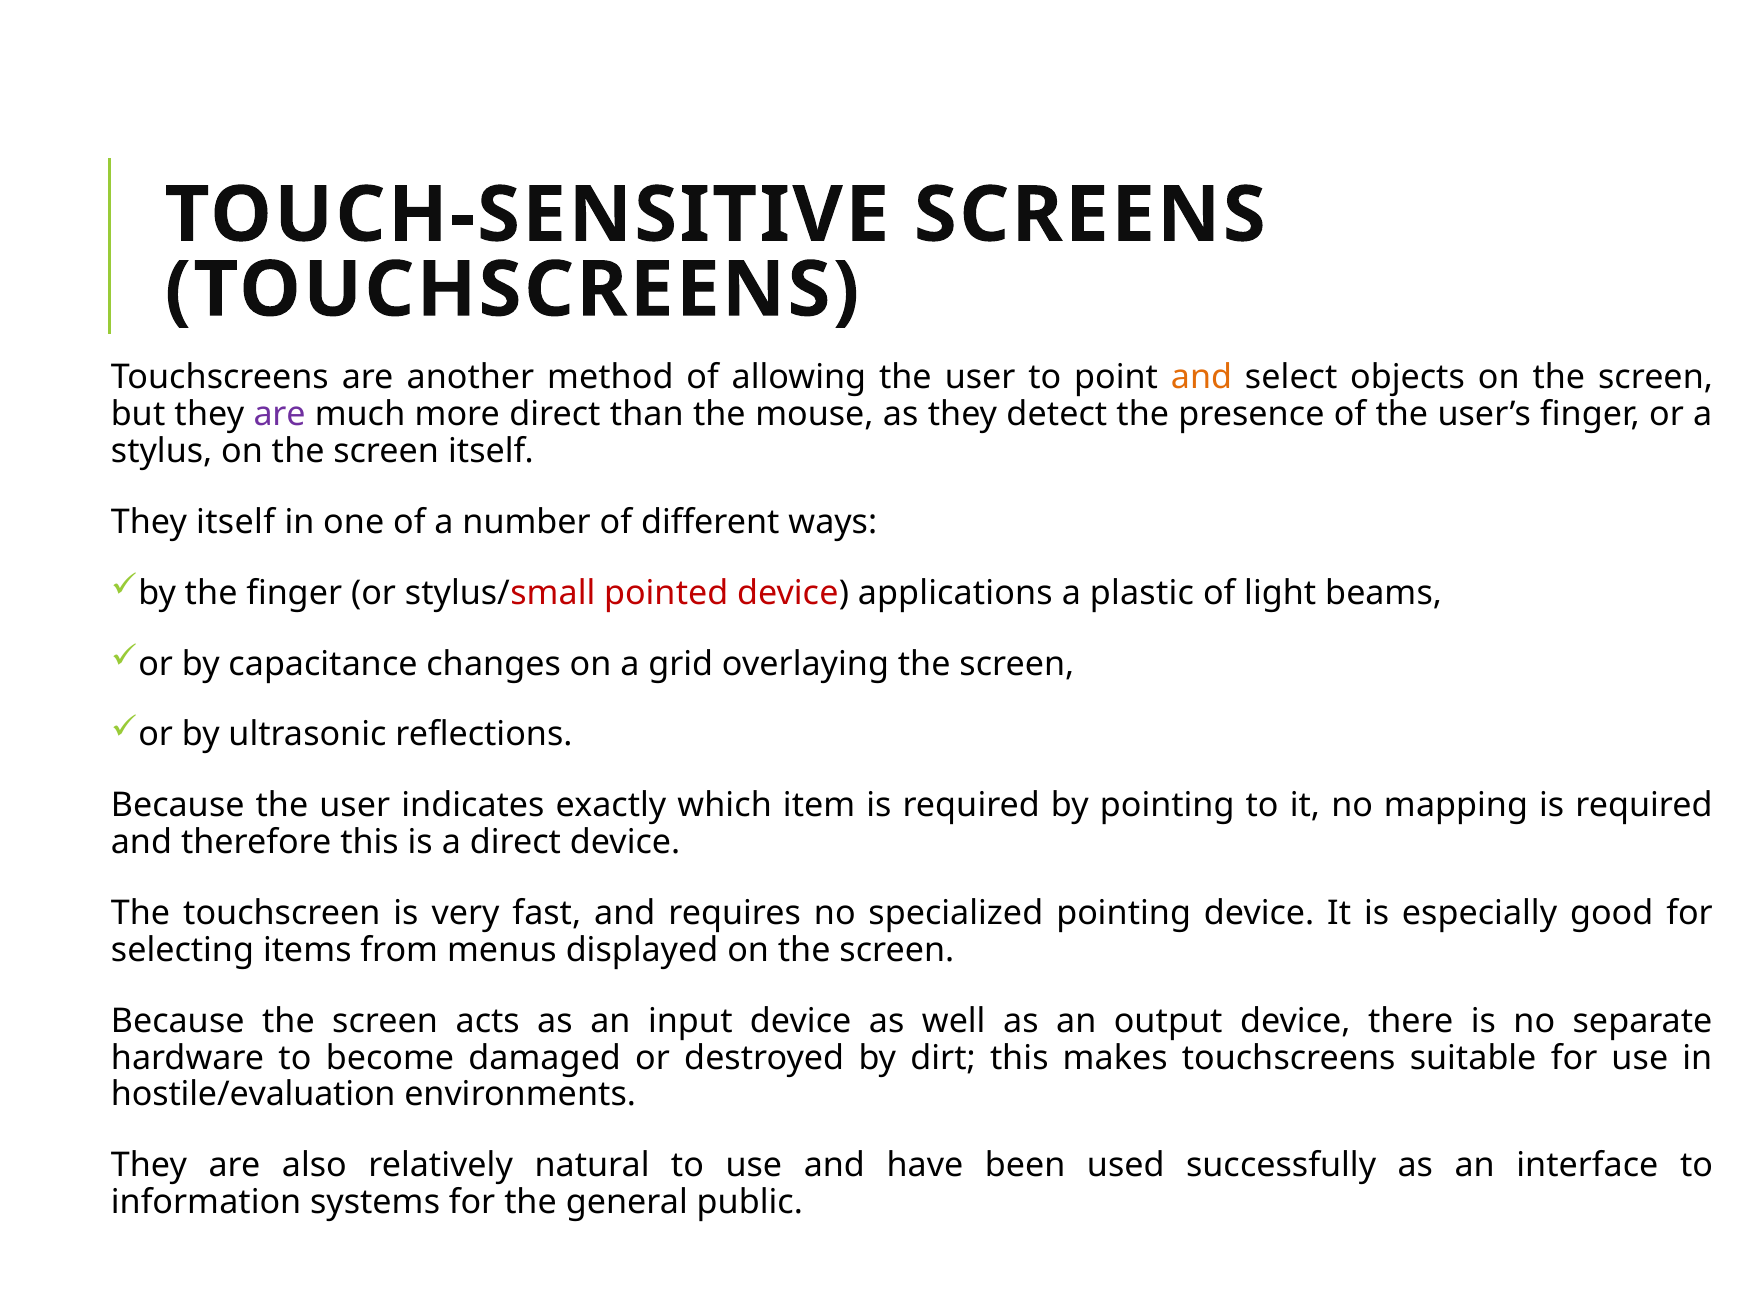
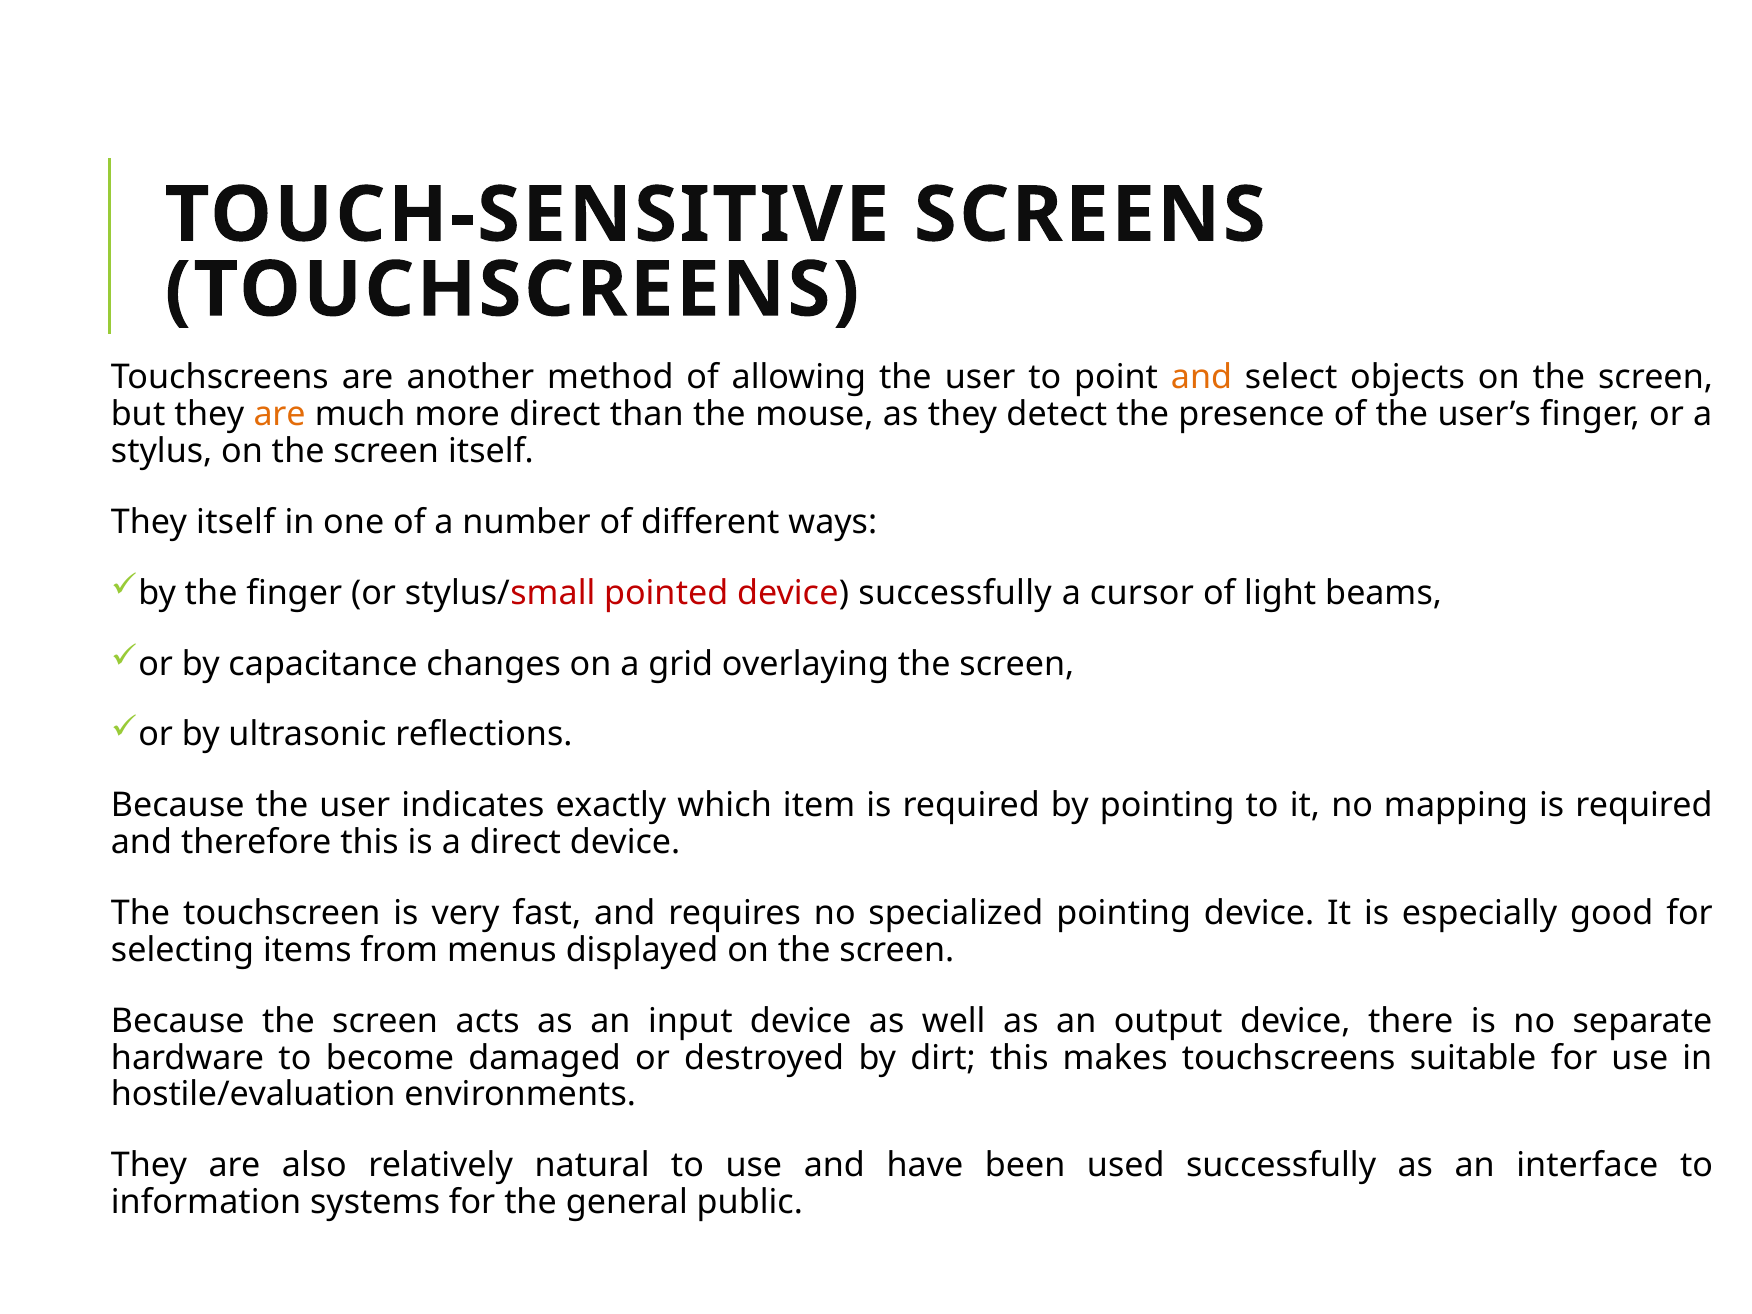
are at (280, 414) colour: purple -> orange
device applications: applications -> successfully
plastic: plastic -> cursor
